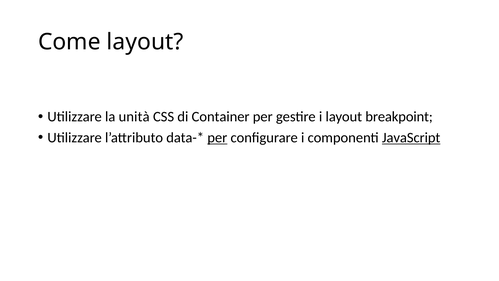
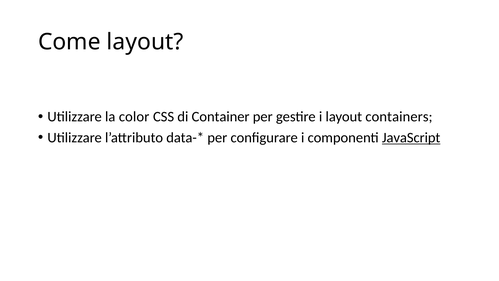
unità: unità -> color
breakpoint: breakpoint -> containers
per at (217, 138) underline: present -> none
